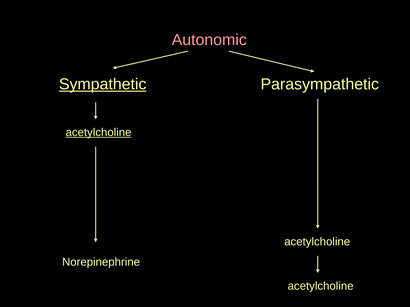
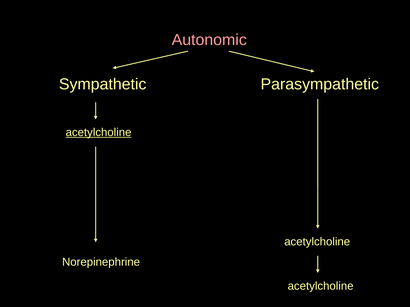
Sympathetic underline: present -> none
